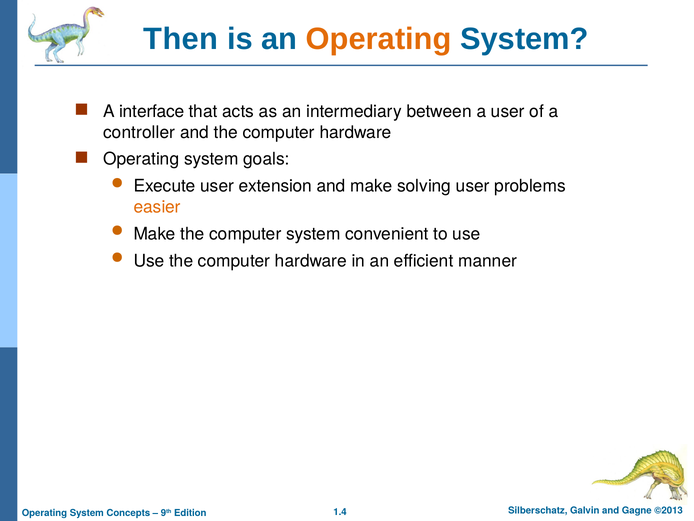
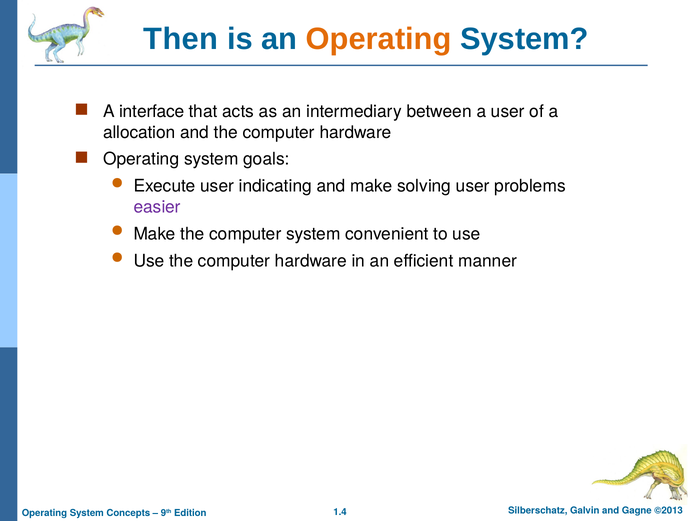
controller: controller -> allocation
extension: extension -> indicating
easier colour: orange -> purple
